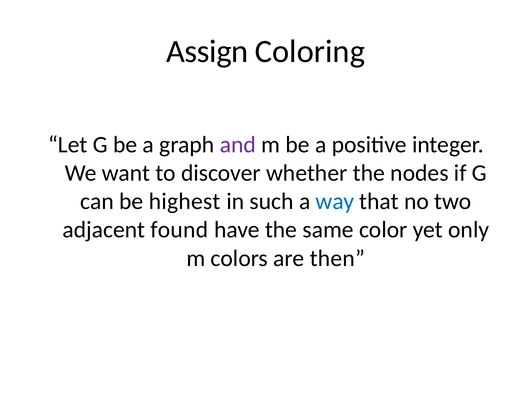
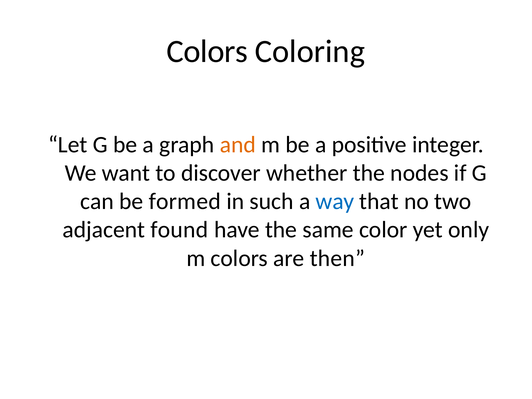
Assign at (207, 51): Assign -> Colors
and colour: purple -> orange
highest: highest -> formed
